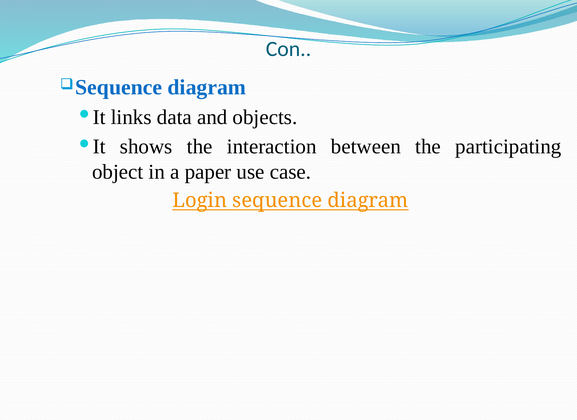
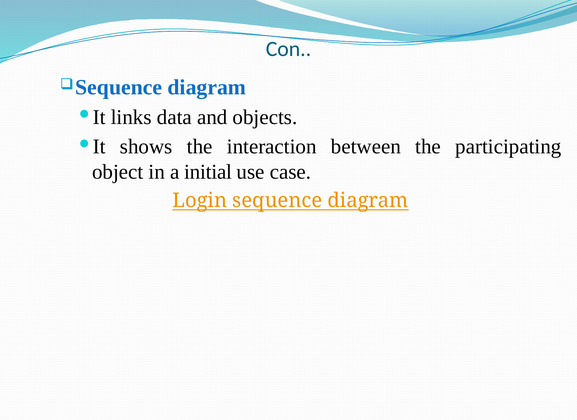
paper: paper -> initial
